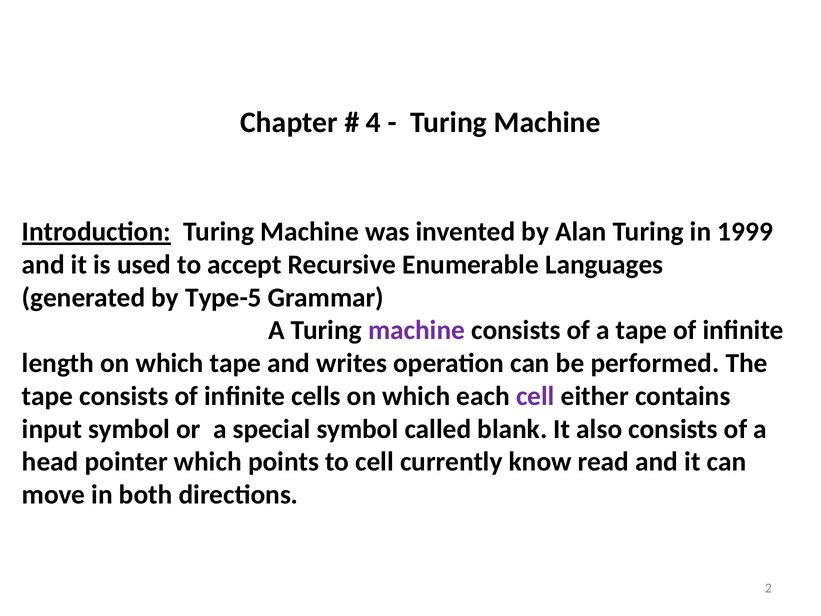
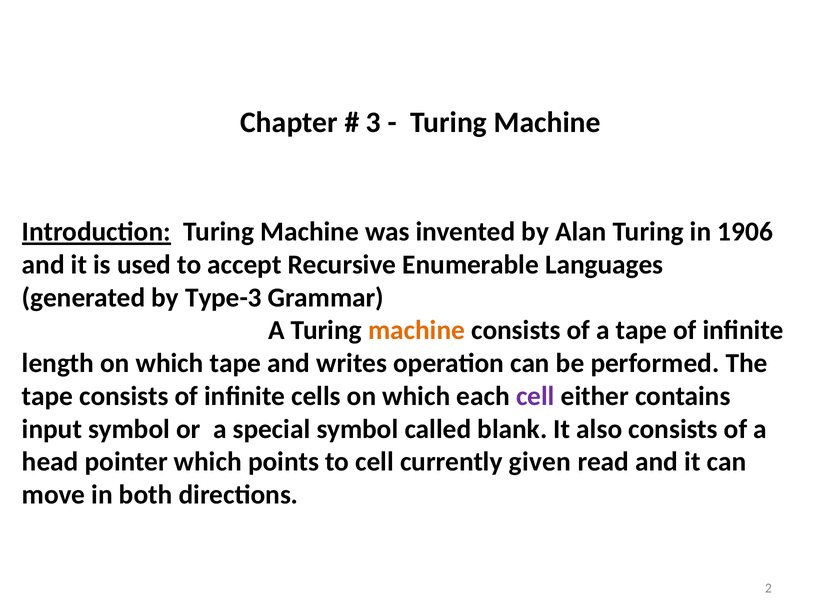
4: 4 -> 3
1999: 1999 -> 1906
Type-5: Type-5 -> Type-3
machine at (416, 330) colour: purple -> orange
know: know -> given
